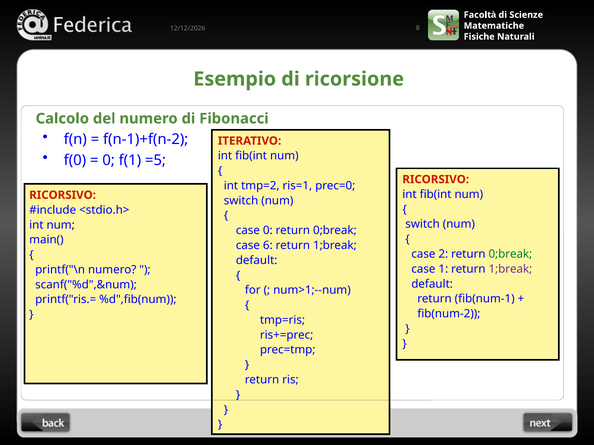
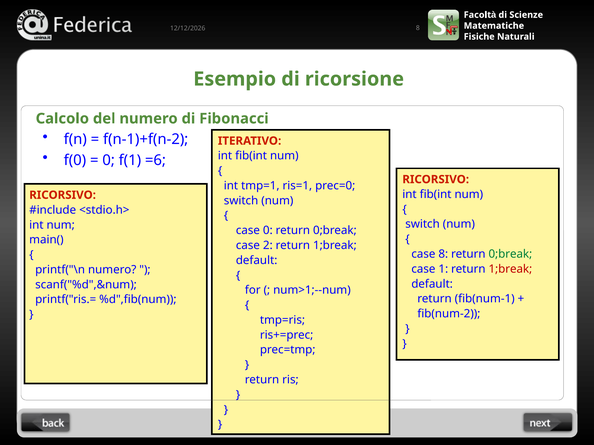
=5: =5 -> =6
tmp=2: tmp=2 -> tmp=1
6: 6 -> 2
case 2: 2 -> 8
1;break at (510, 269) colour: purple -> red
